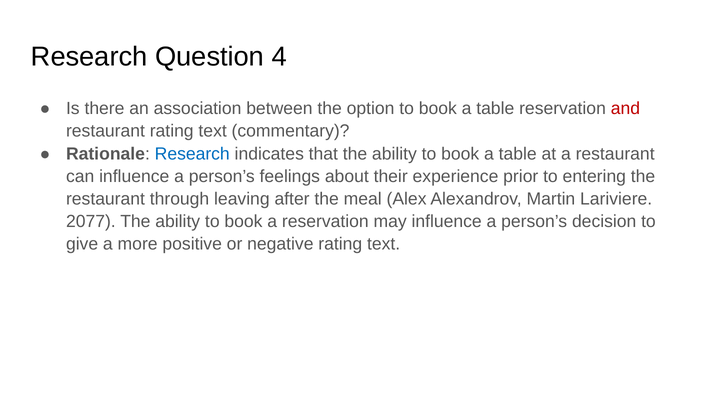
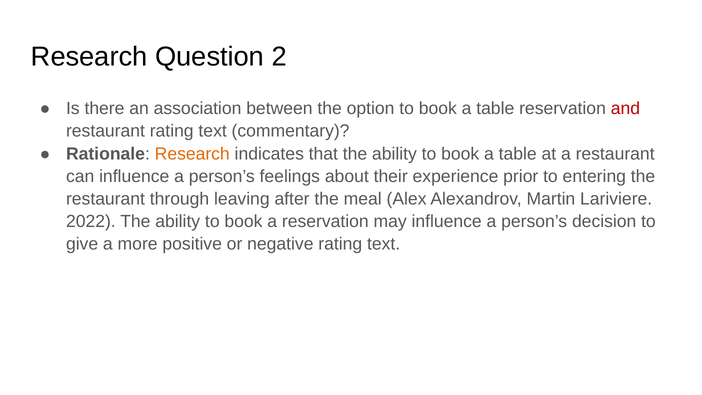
4: 4 -> 2
Research at (192, 154) colour: blue -> orange
2077: 2077 -> 2022
